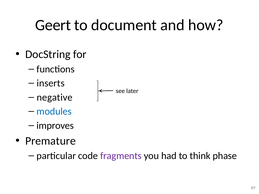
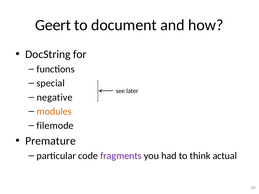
inserts: inserts -> special
modules colour: blue -> orange
improves: improves -> filemode
phase: phase -> actual
